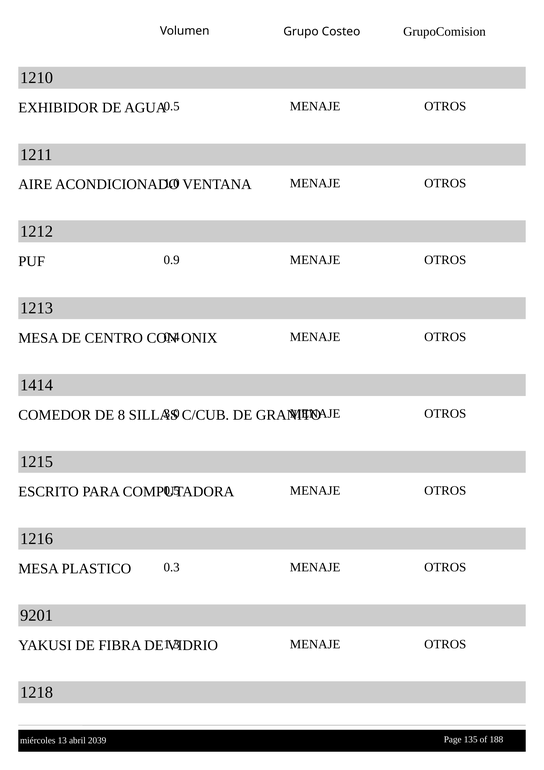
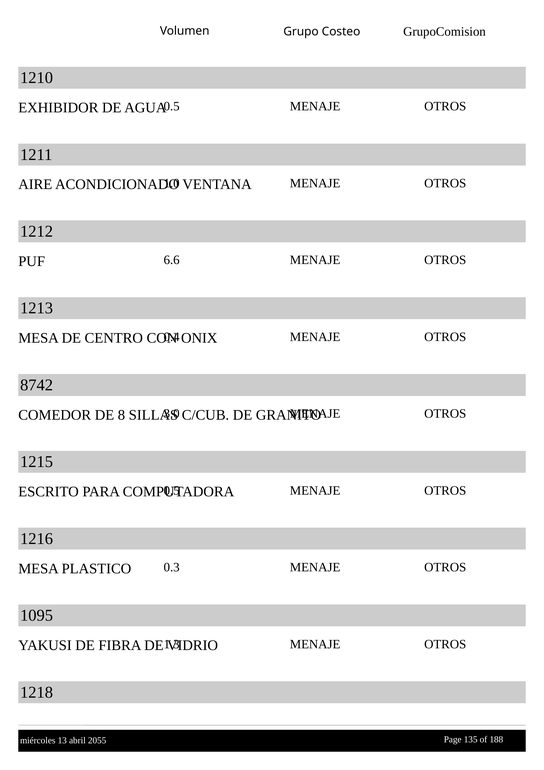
0.9: 0.9 -> 6.6
1414: 1414 -> 8742
9201: 9201 -> 1095
2039: 2039 -> 2055
